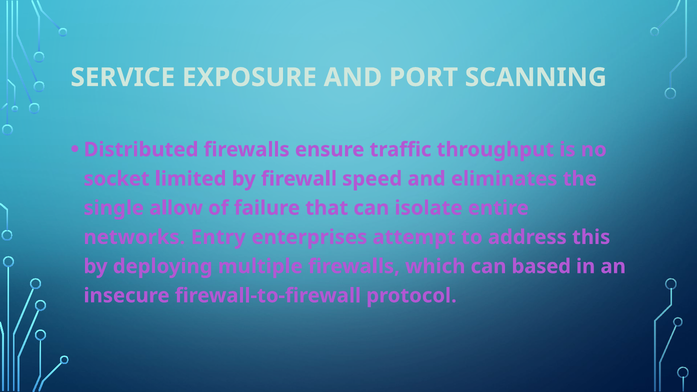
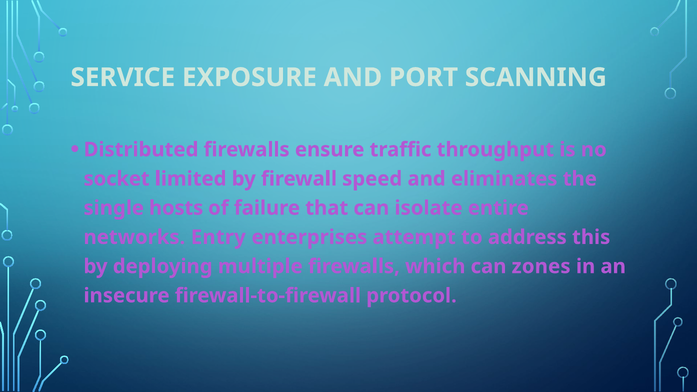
allow: allow -> hosts
based: based -> zones
